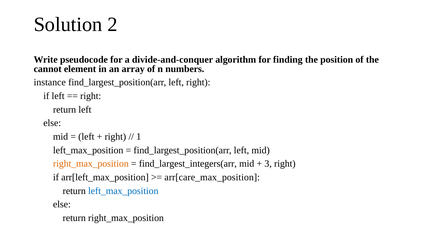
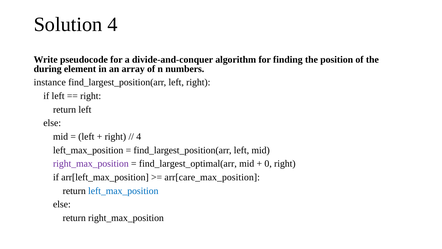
Solution 2: 2 -> 4
cannot: cannot -> during
1 at (139, 136): 1 -> 4
right_max_position at (91, 164) colour: orange -> purple
find_largest_integers(arr: find_largest_integers(arr -> find_largest_optimal(arr
3: 3 -> 0
